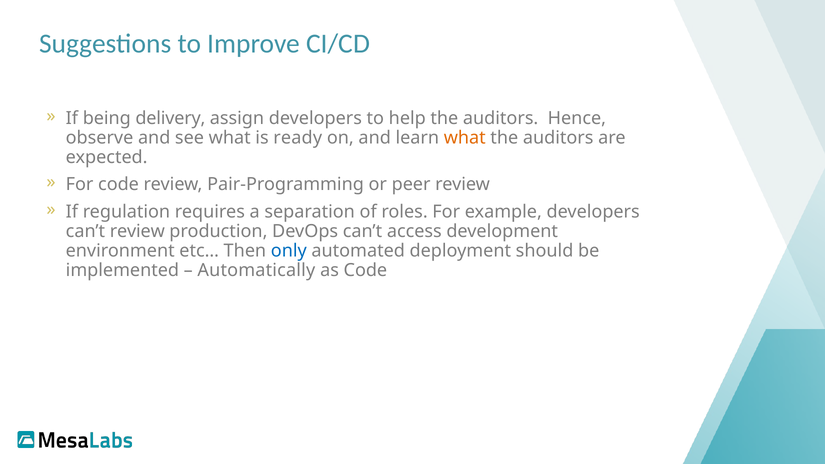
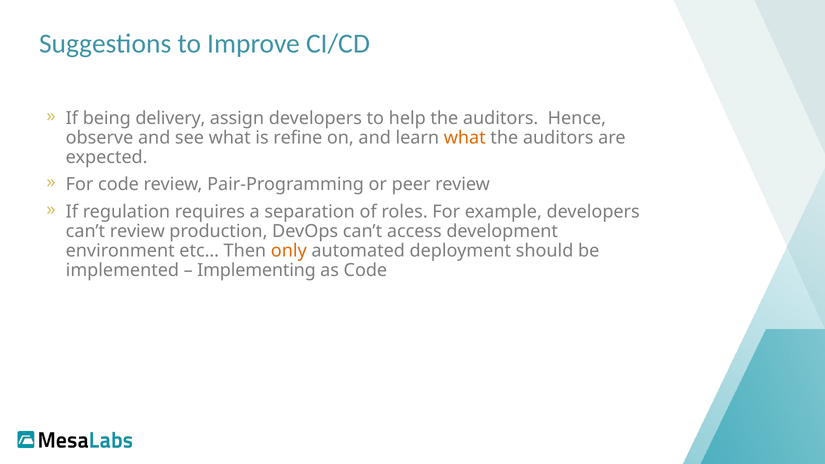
ready: ready -> refine
only colour: blue -> orange
Automatically: Automatically -> Implementing
